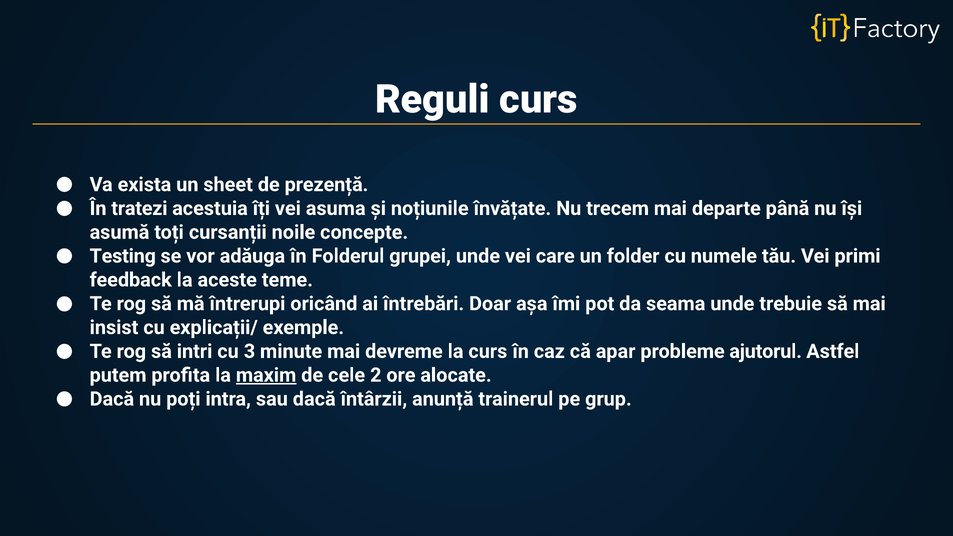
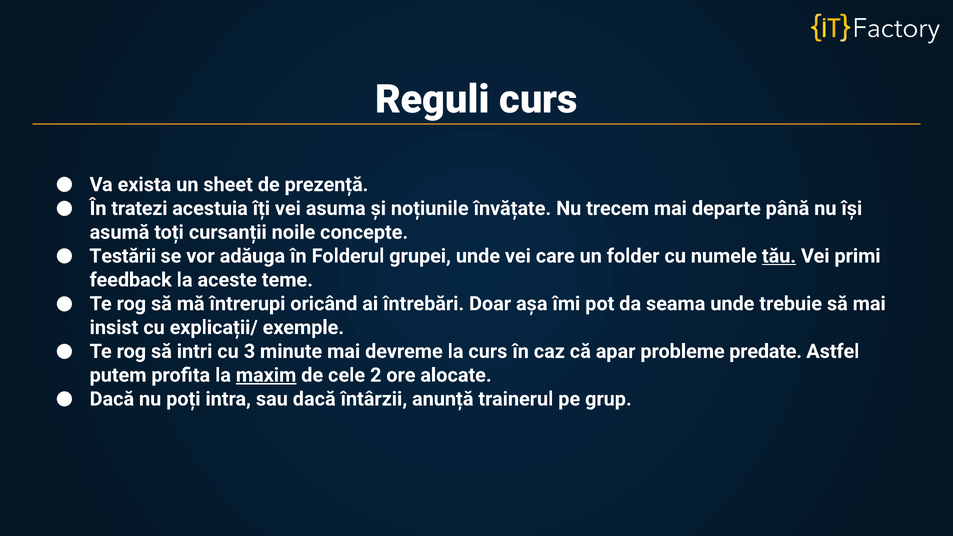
Testing: Testing -> Testării
tău underline: none -> present
ajutorul: ajutorul -> predate
